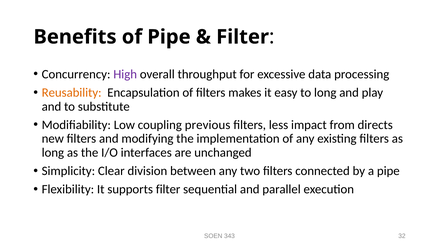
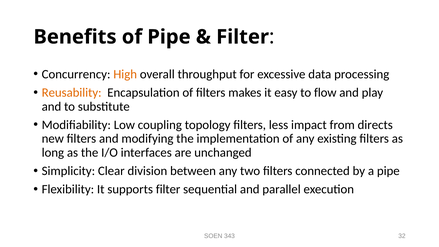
High colour: purple -> orange
to long: long -> flow
previous: previous -> topology
